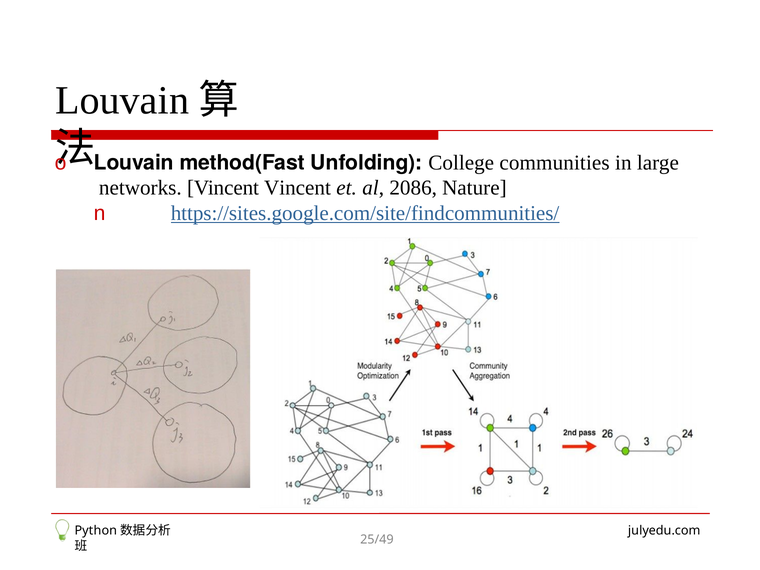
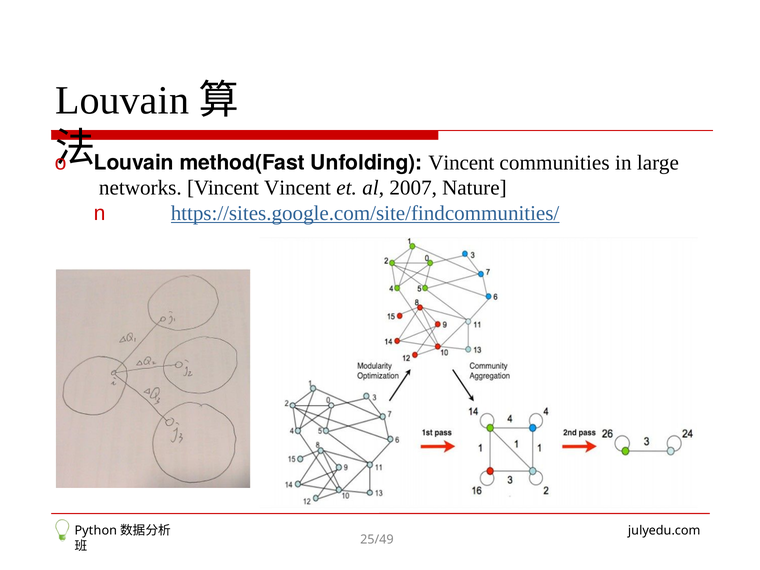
Unfolding College: College -> Vincent
2086: 2086 -> 2007
